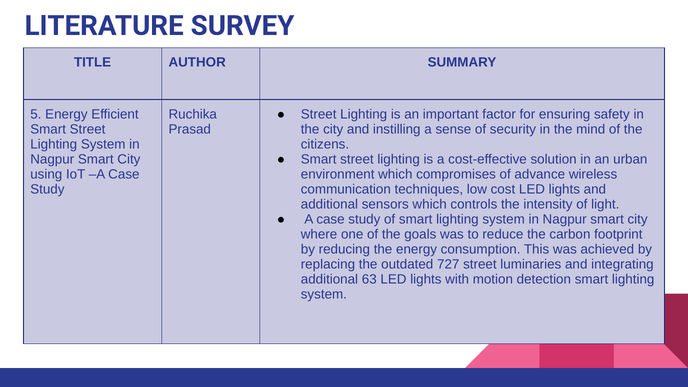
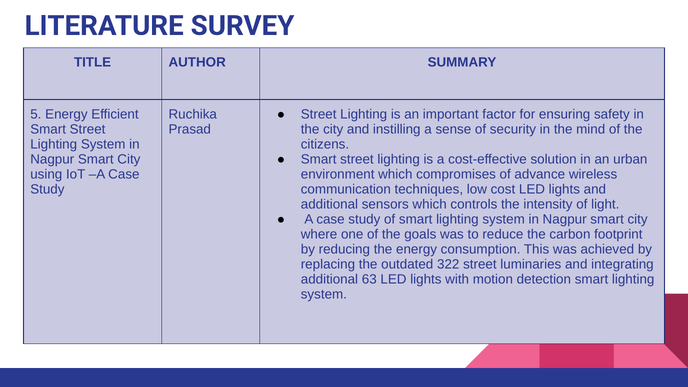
727: 727 -> 322
